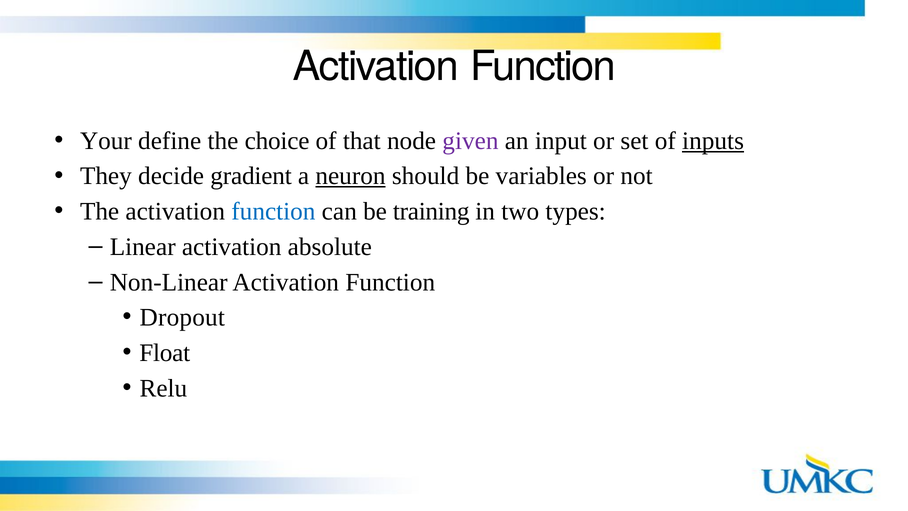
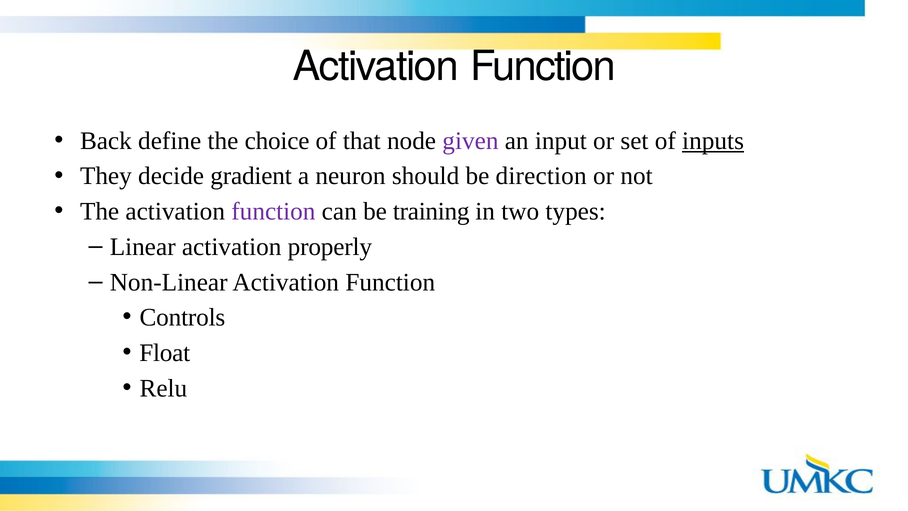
Your: Your -> Back
neuron underline: present -> none
variables: variables -> direction
function at (273, 211) colour: blue -> purple
absolute: absolute -> properly
Dropout: Dropout -> Controls
